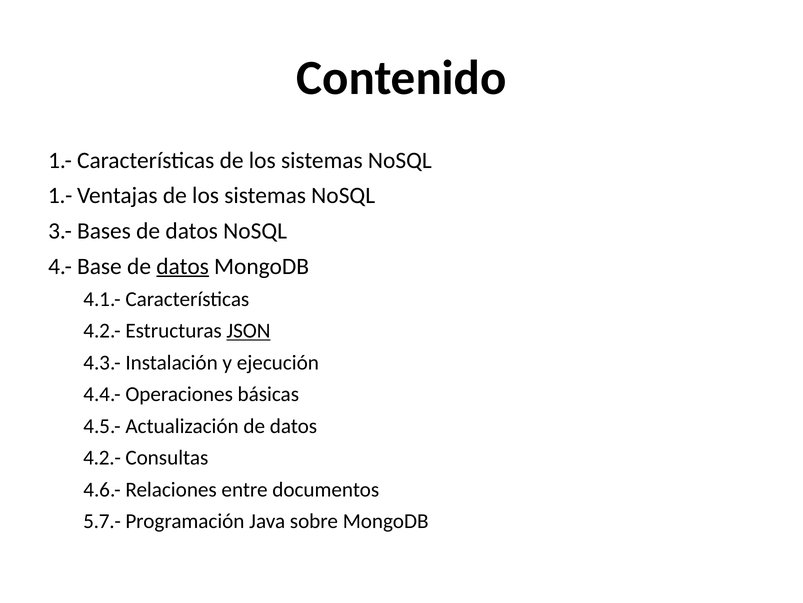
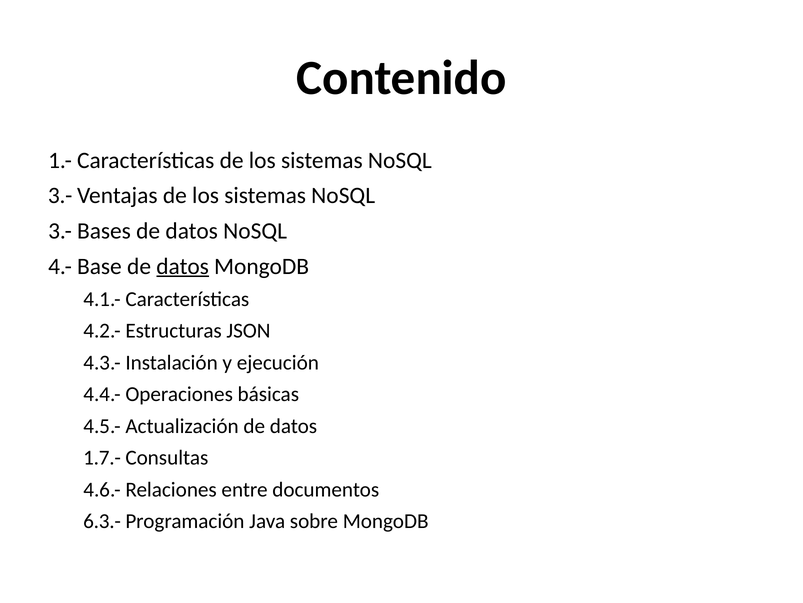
1.- at (60, 195): 1.- -> 3.-
JSON underline: present -> none
4.2.- at (102, 457): 4.2.- -> 1.7.-
5.7.-: 5.7.- -> 6.3.-
